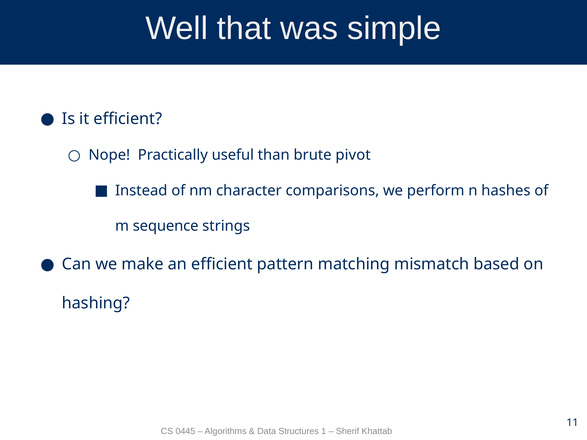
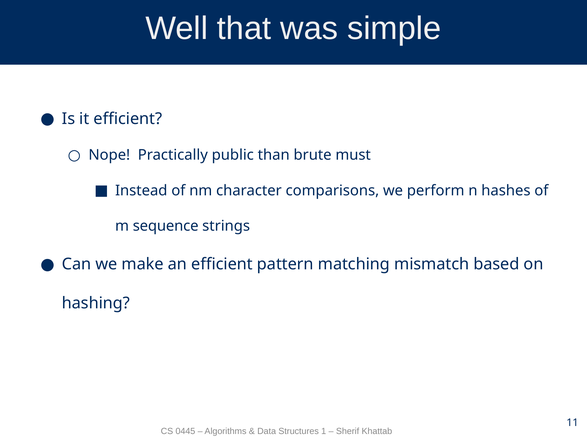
useful: useful -> public
pivot: pivot -> must
